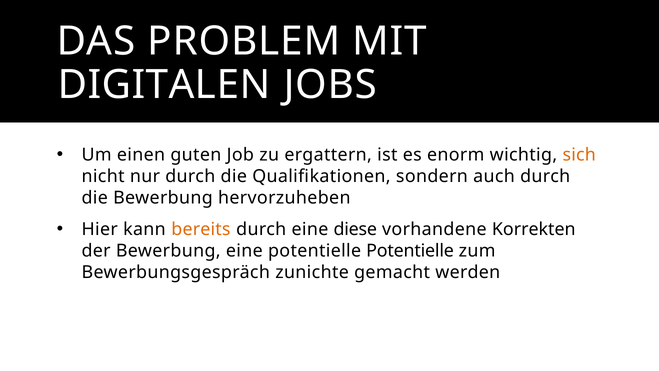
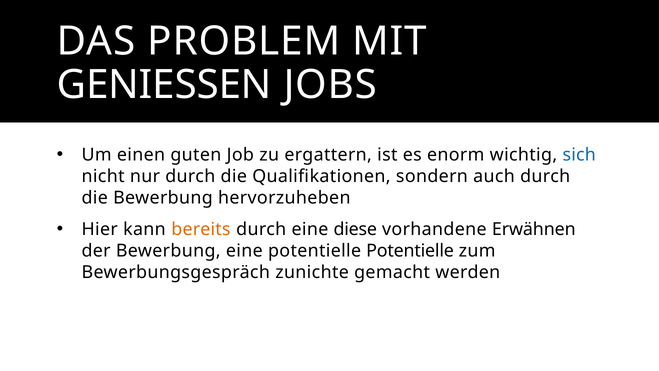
DIGITALEN: DIGITALEN -> GENIESSEN
sich colour: orange -> blue
Korrekten: Korrekten -> Erwähnen
